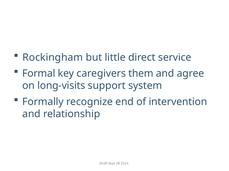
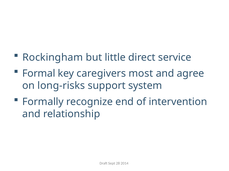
them: them -> most
long-visits: long-visits -> long-risks
